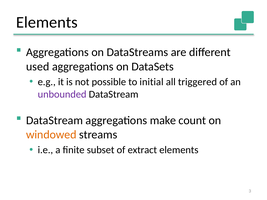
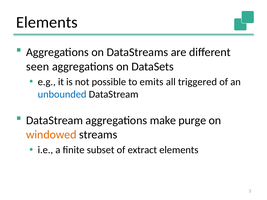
used: used -> seen
initial: initial -> emits
unbounded colour: purple -> blue
count: count -> purge
